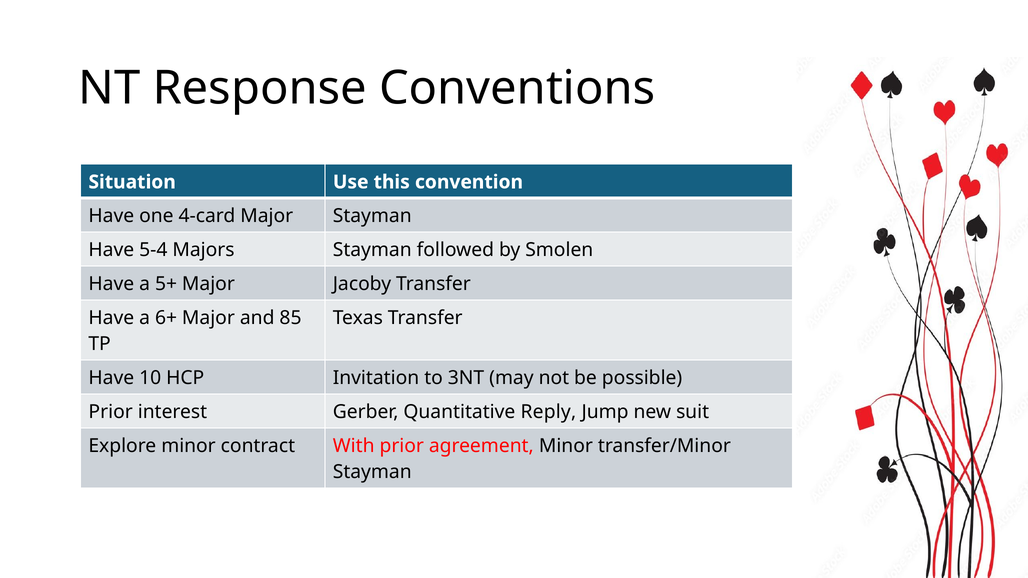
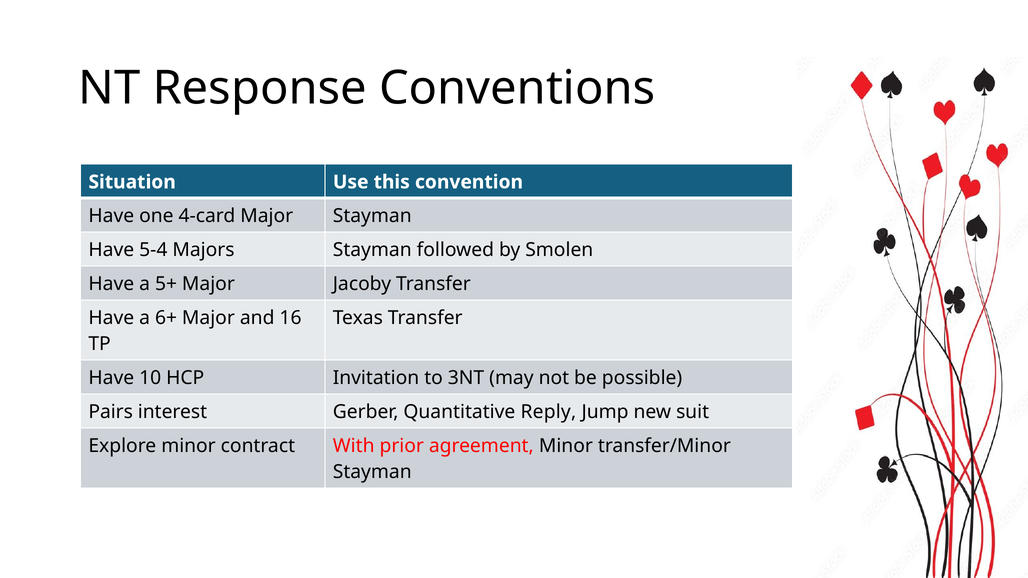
85: 85 -> 16
Prior at (111, 412): Prior -> Pairs
